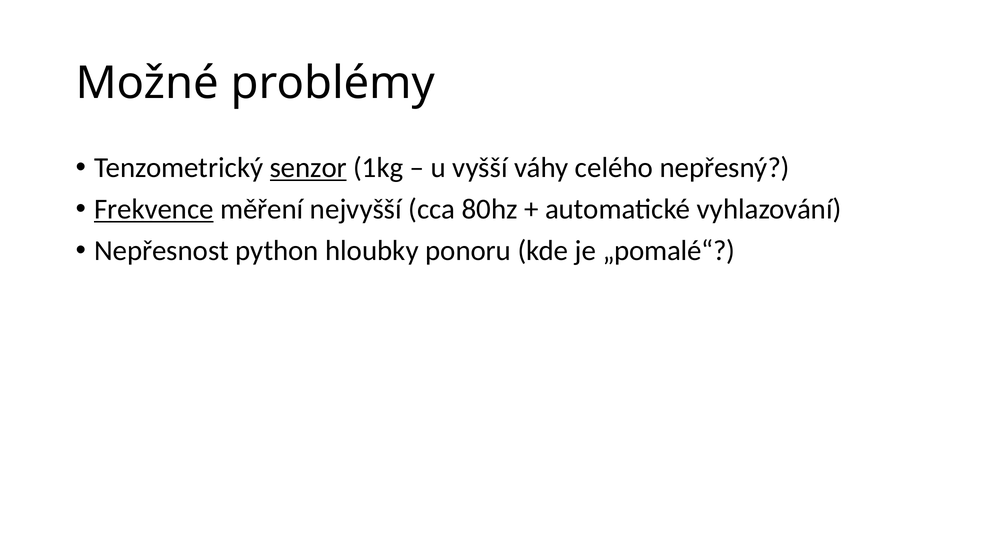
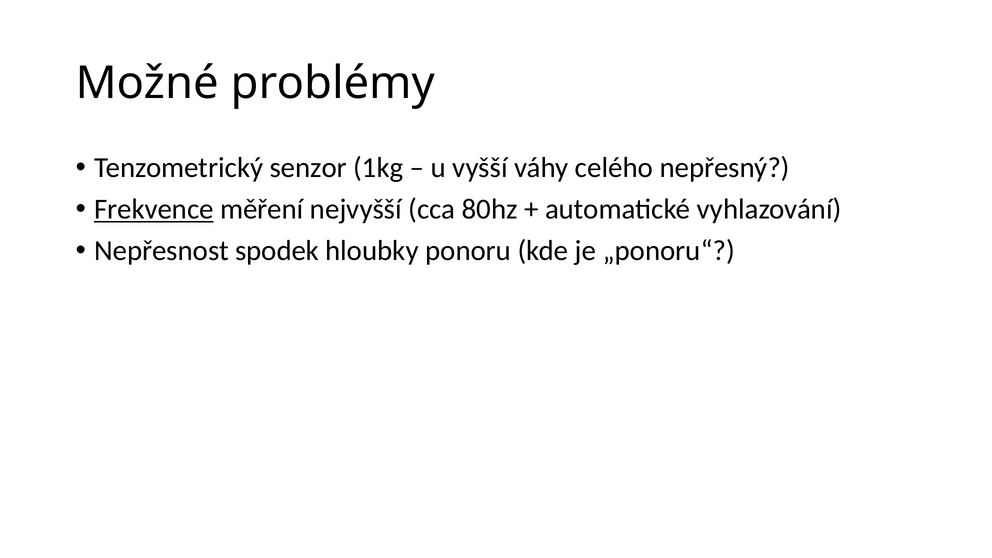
senzor underline: present -> none
python: python -> spodek
„pomalé“: „pomalé“ -> „ponoru“
